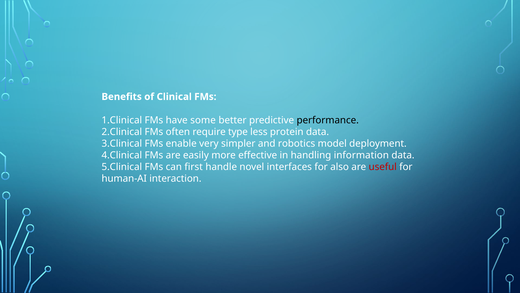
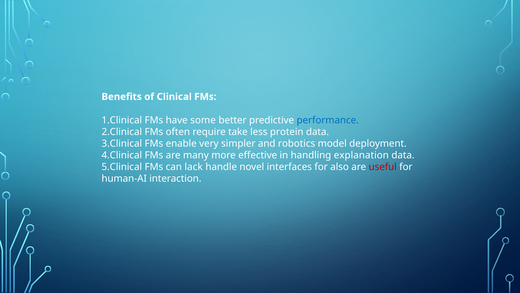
performance colour: black -> blue
type: type -> take
easily: easily -> many
information: information -> explanation
first: first -> lack
